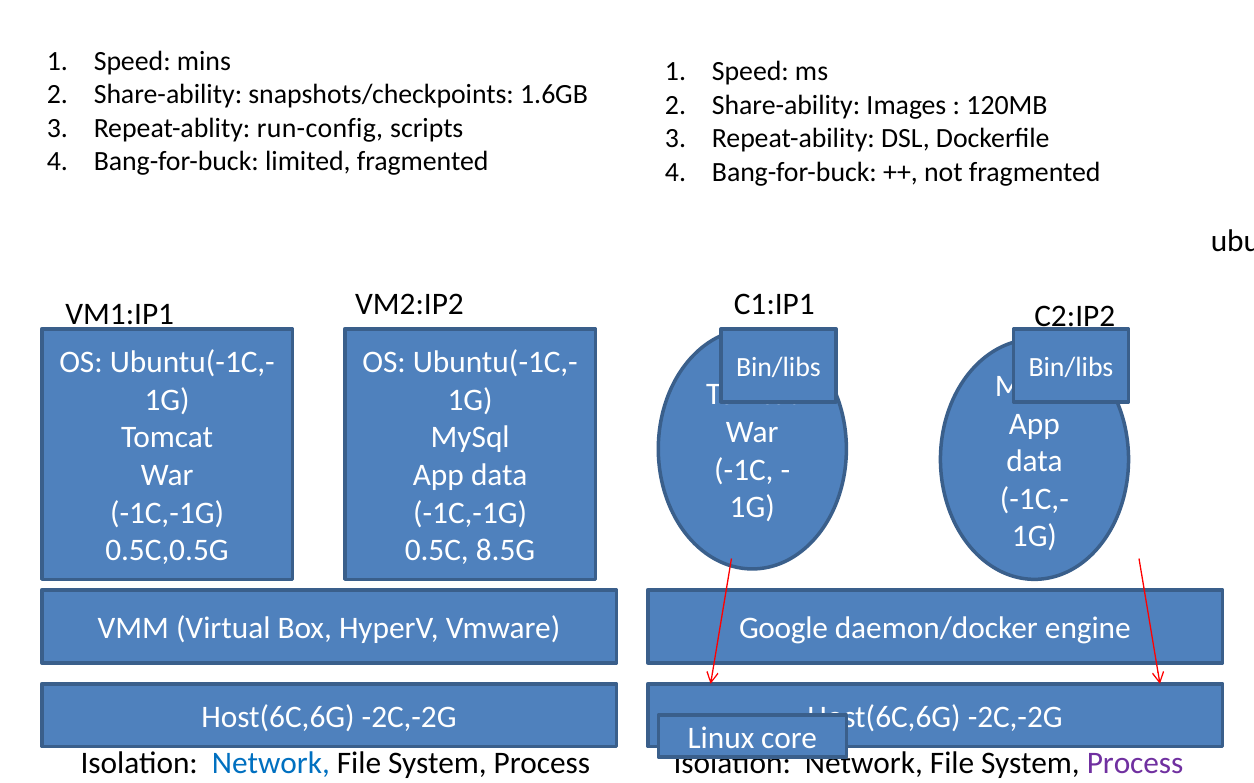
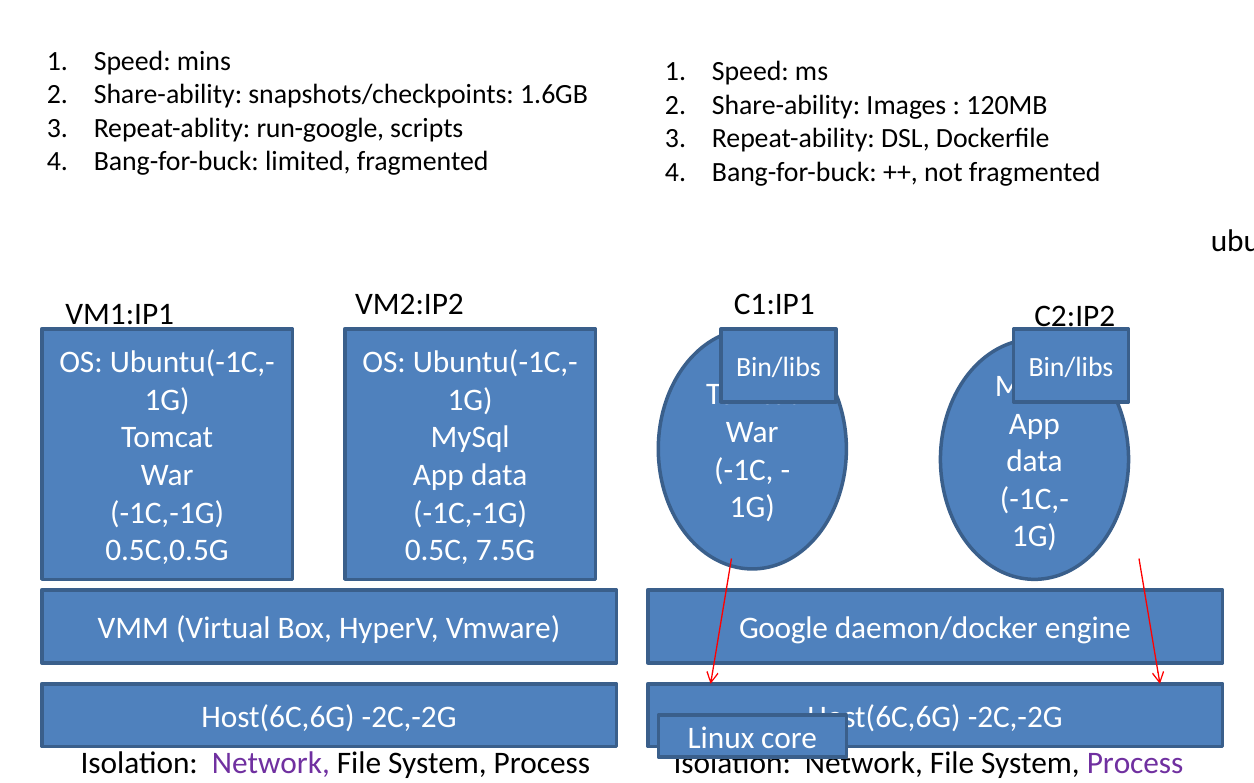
run-config: run-config -> run-google
8.5G: 8.5G -> 7.5G
Network at (271, 764) colour: blue -> purple
